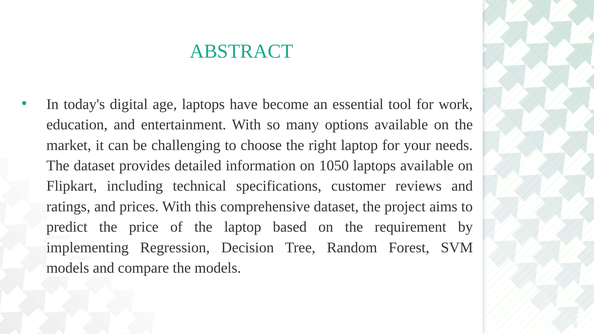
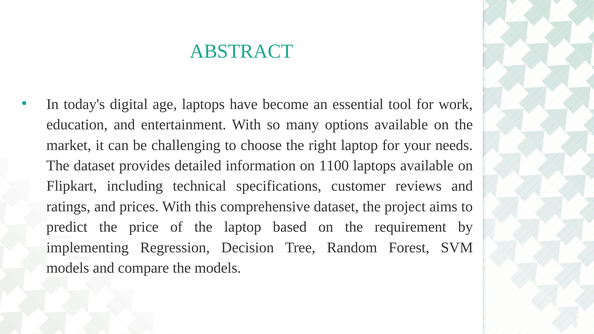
1050: 1050 -> 1100
